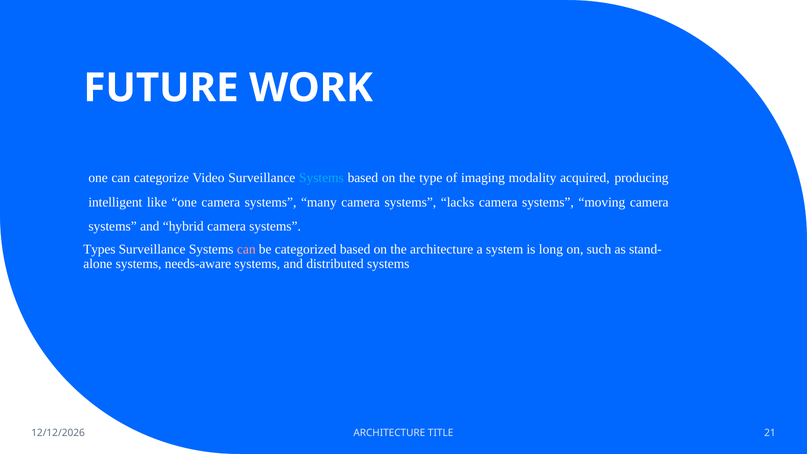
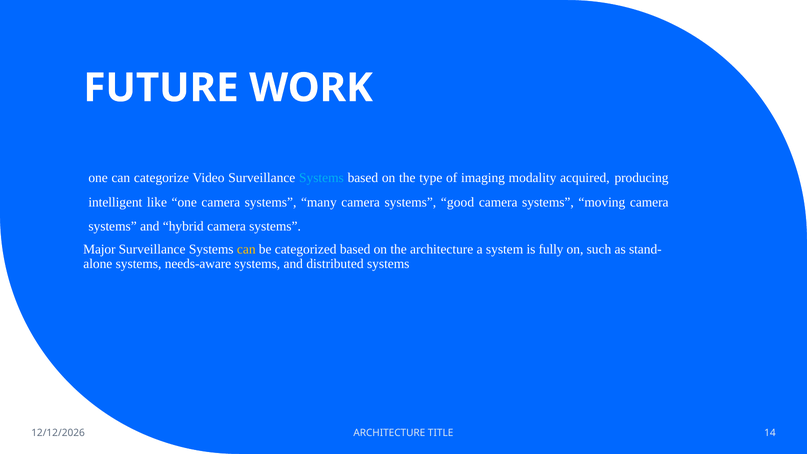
lacks: lacks -> good
Types: Types -> Major
can at (246, 249) colour: pink -> yellow
long: long -> fully
21: 21 -> 14
